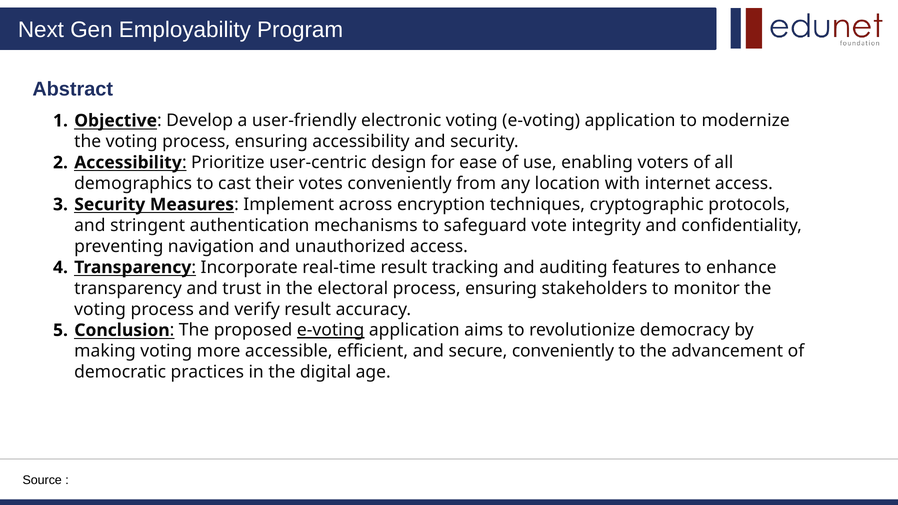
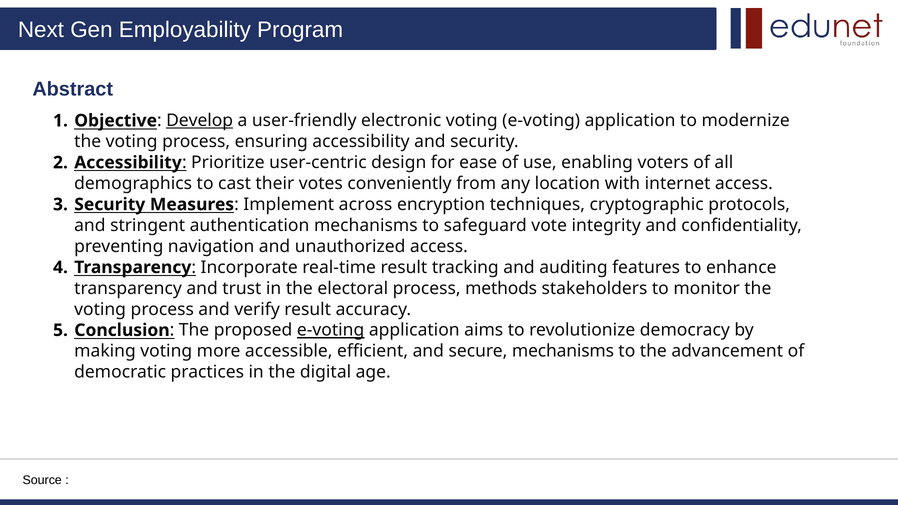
Develop underline: none -> present
electoral process ensuring: ensuring -> methods
secure conveniently: conveniently -> mechanisms
